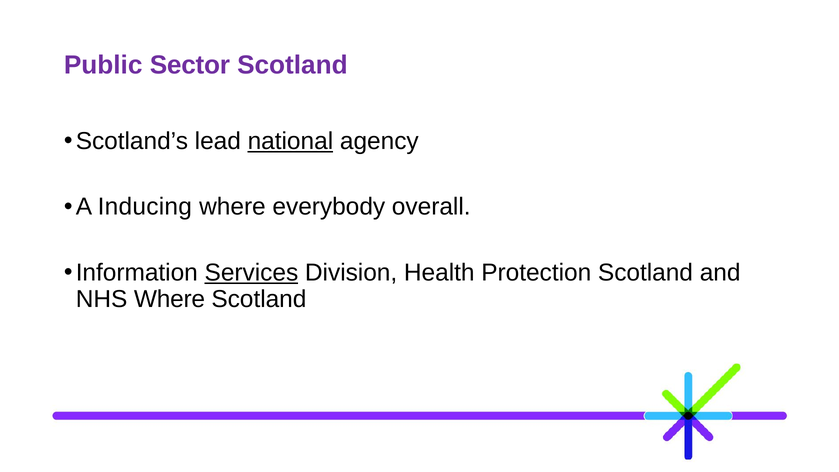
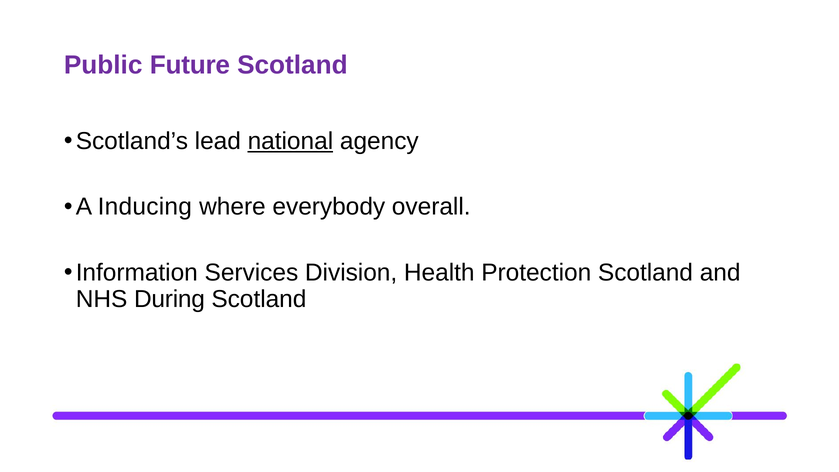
Sector: Sector -> Future
Services underline: present -> none
NHS Where: Where -> During
